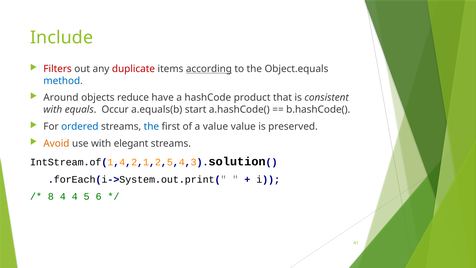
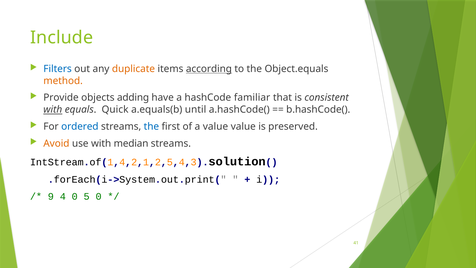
Filters colour: red -> blue
duplicate colour: red -> orange
method colour: blue -> orange
Around: Around -> Provide
reduce: reduce -> adding
product: product -> familiar
with at (53, 110) underline: none -> present
Occur: Occur -> Quick
start: start -> until
elegant: elegant -> median
8: 8 -> 9
4 4: 4 -> 0
5 6: 6 -> 0
